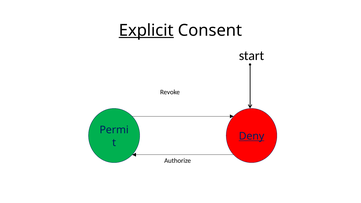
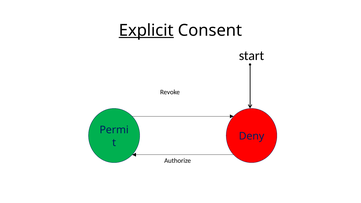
Deny underline: present -> none
